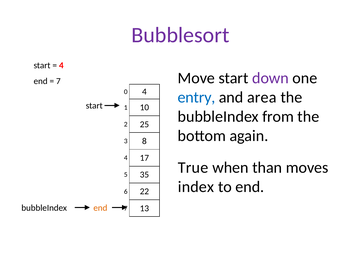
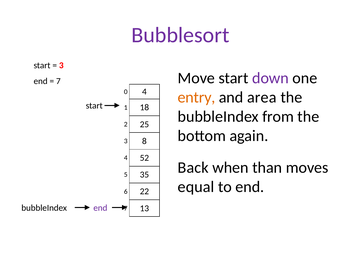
4 at (61, 65): 4 -> 3
entry colour: blue -> orange
10: 10 -> 18
17: 17 -> 52
True: True -> Back
index: index -> equal
end at (100, 208) colour: orange -> purple
